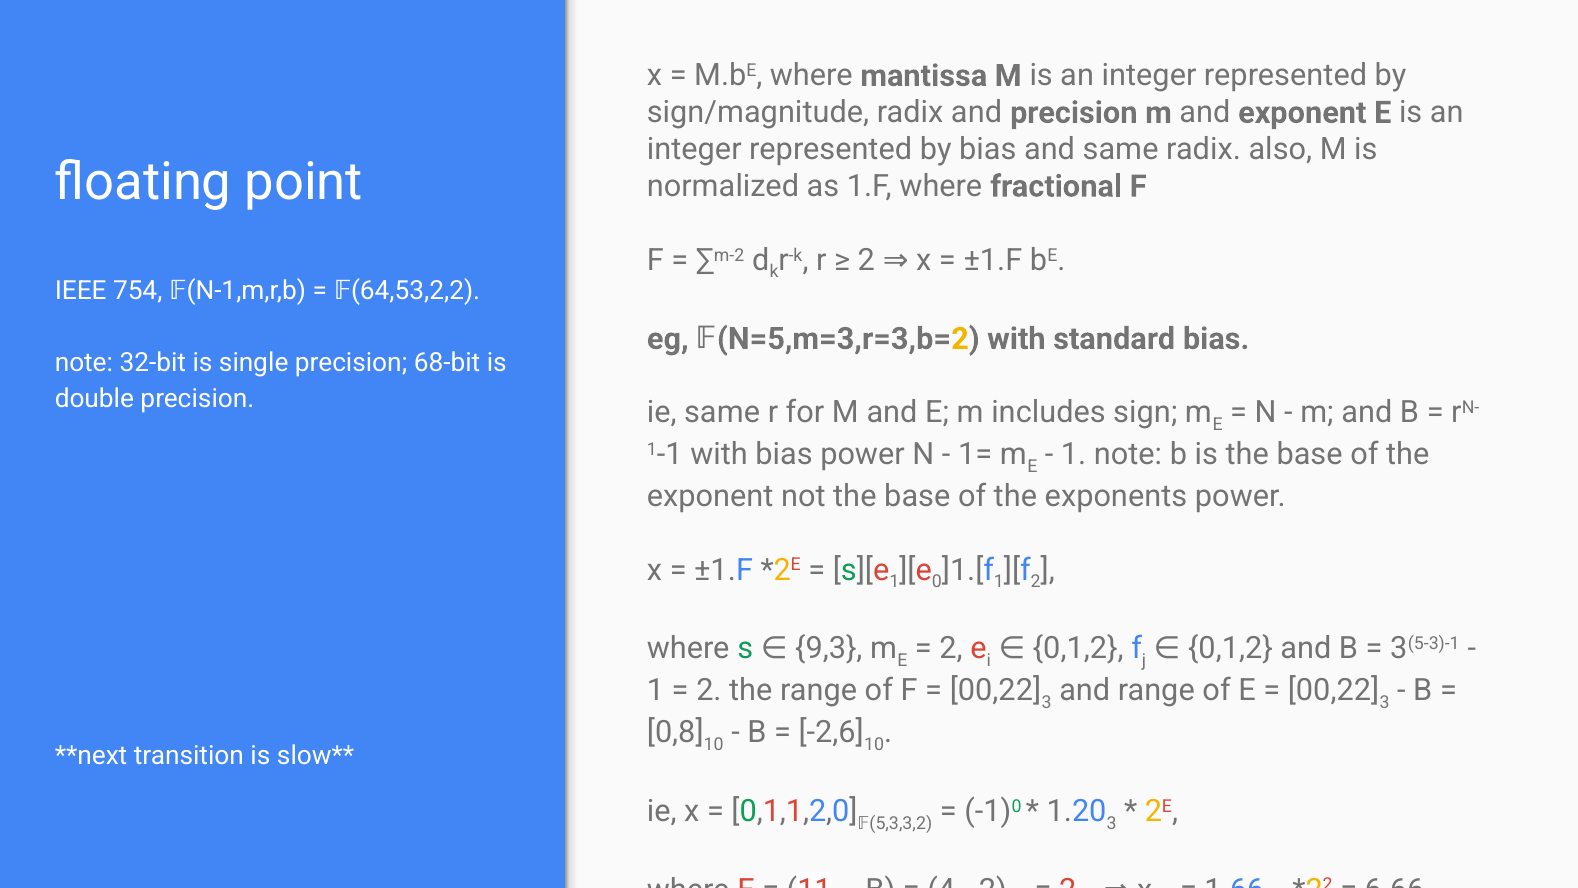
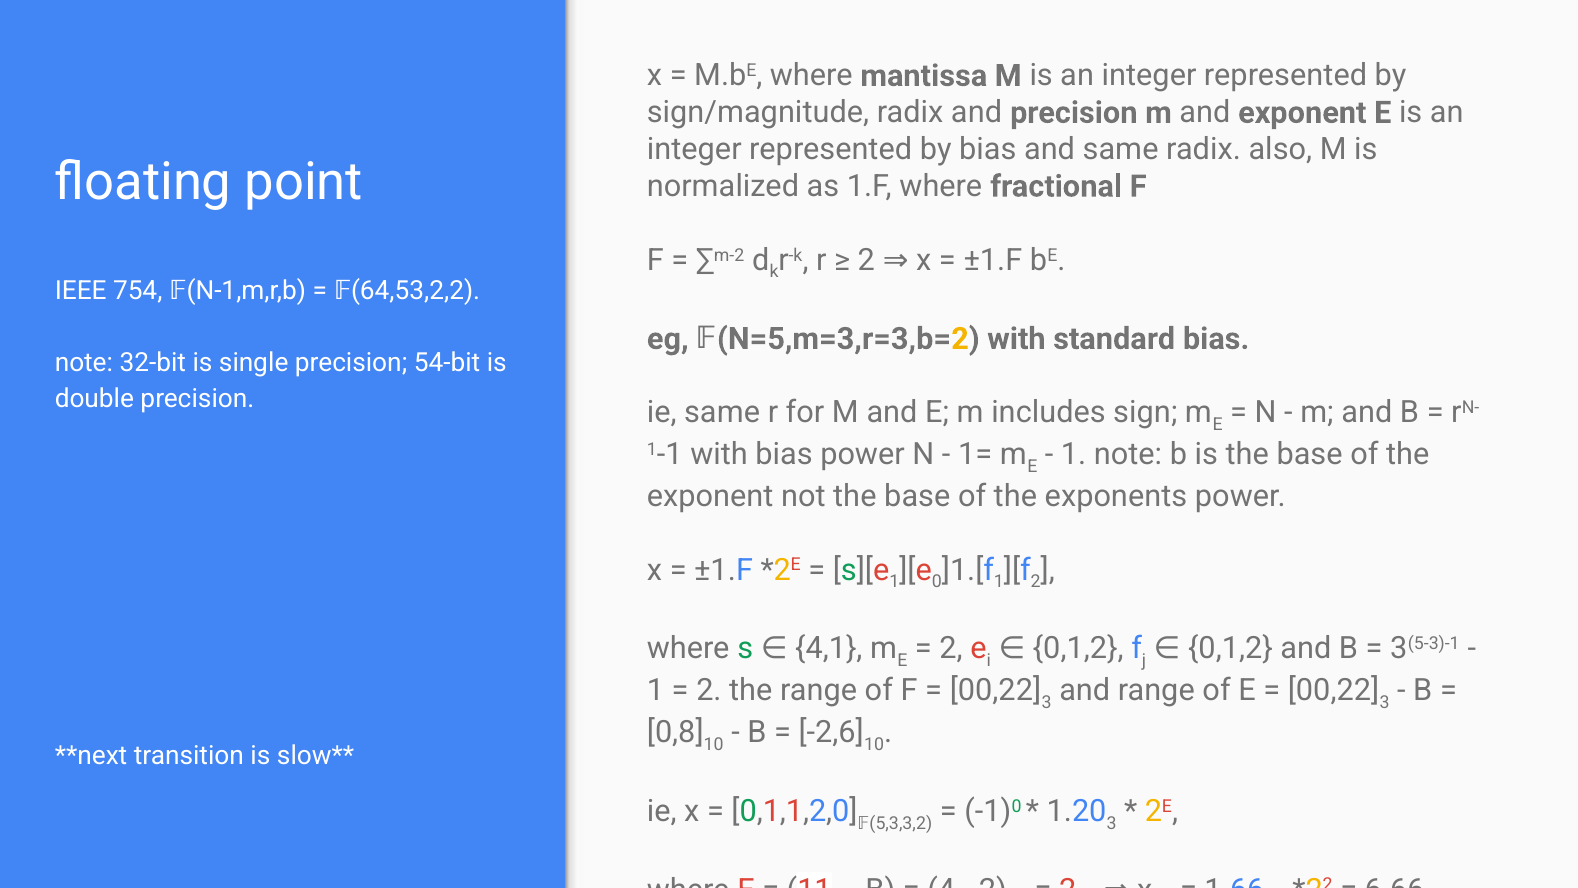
68-bit: 68-bit -> 54-bit
9,3: 9,3 -> 4,1
